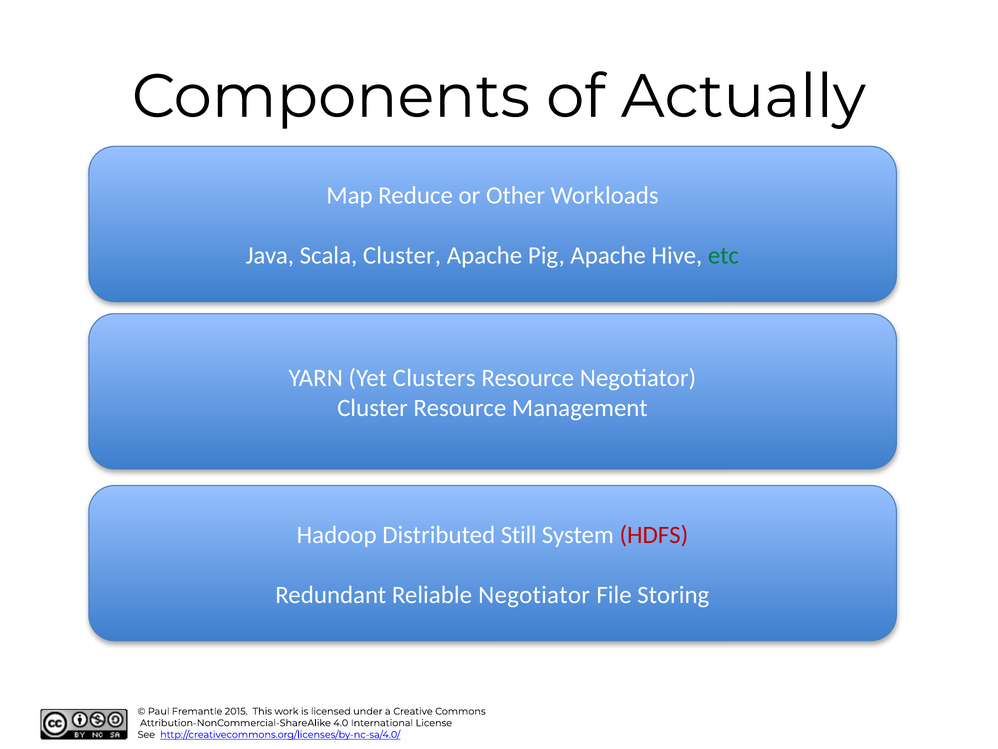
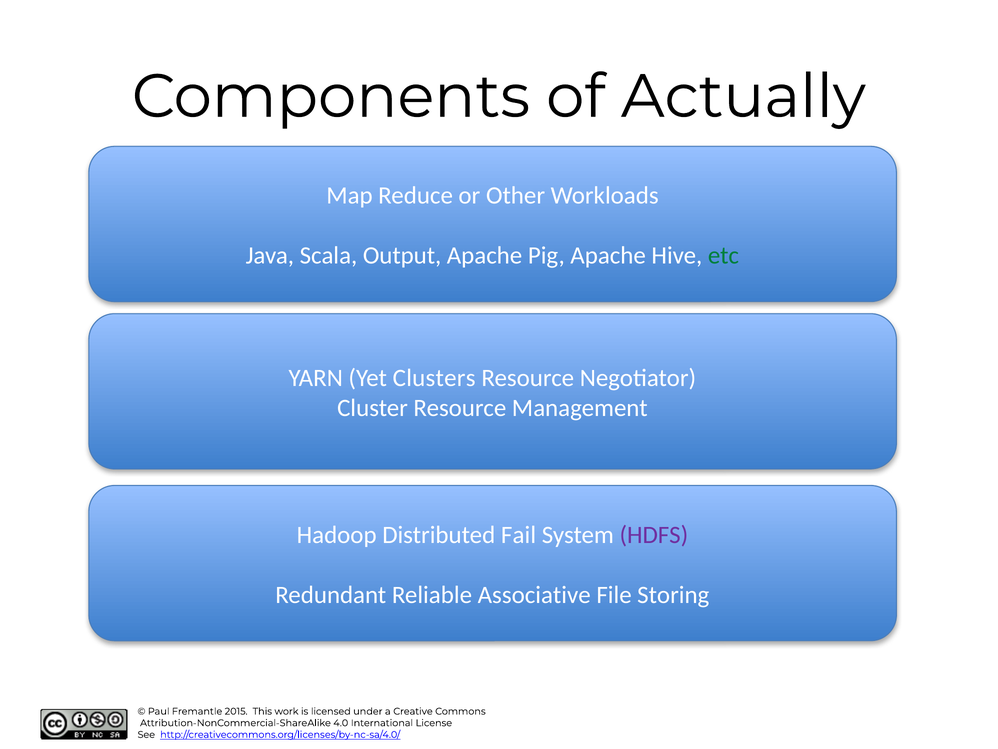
Scala Cluster: Cluster -> Output
Still: Still -> Fail
HDFS colour: red -> purple
Reliable Negotiator: Negotiator -> Associative
